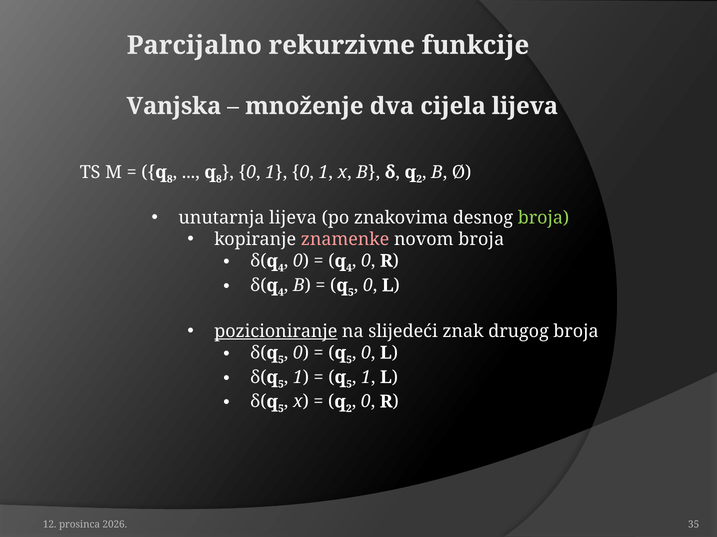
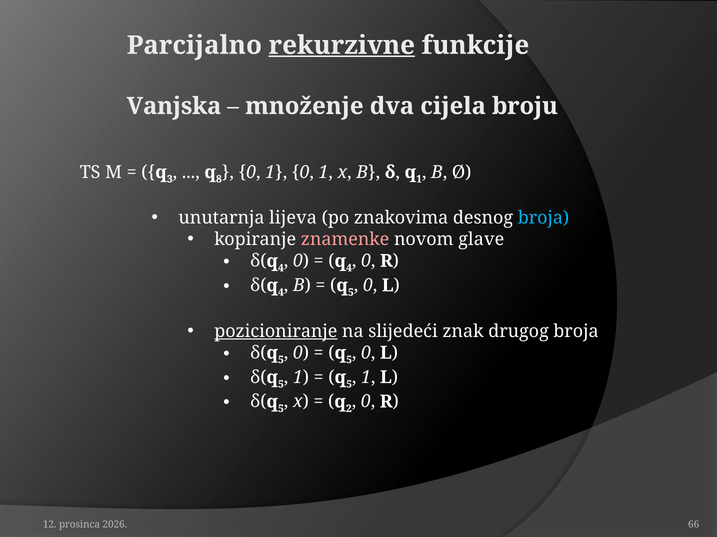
rekurzivne underline: none -> present
cijela lijeva: lijeva -> broju
8 at (170, 179): 8 -> 3
2 at (419, 179): 2 -> 1
broja at (543, 218) colour: light green -> light blue
novom broja: broja -> glave
35: 35 -> 66
